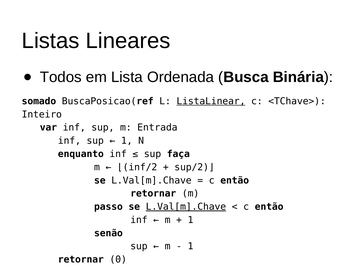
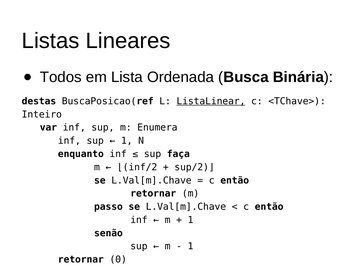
somado: somado -> destas
Entrada: Entrada -> Enumera
L.Val[m].Chave at (186, 206) underline: present -> none
